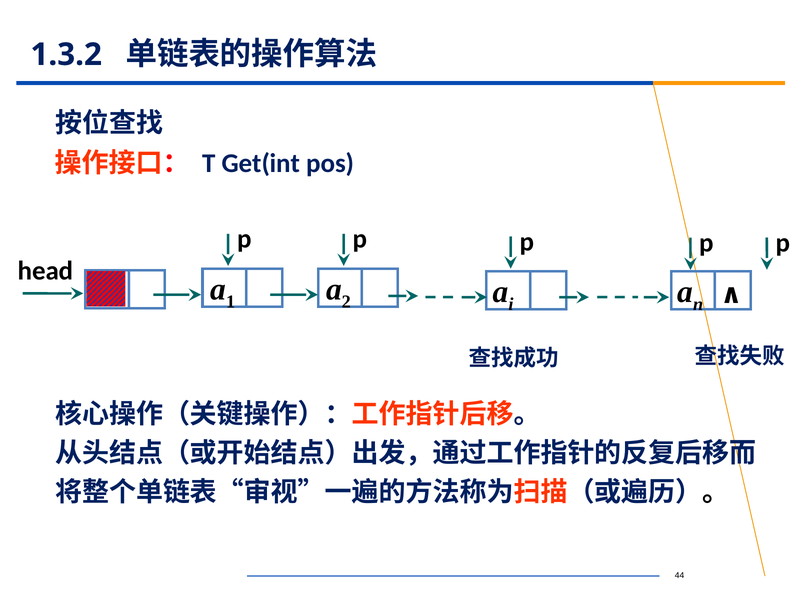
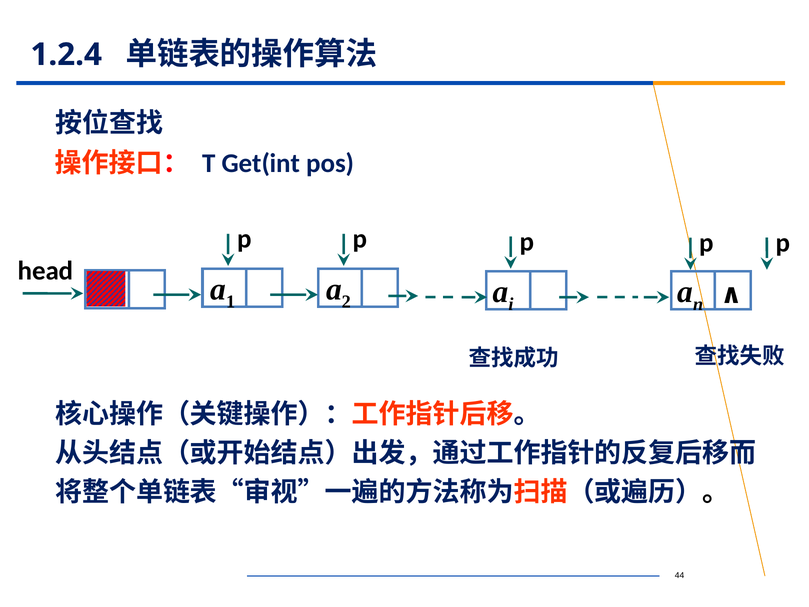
1.3.2: 1.3.2 -> 1.2.4
